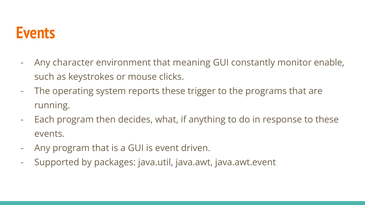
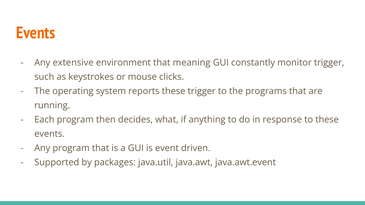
character: character -> extensive
monitor enable: enable -> trigger
